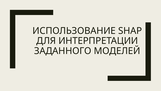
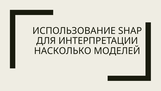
ЗАДАННОГО: ЗАДАННОГО -> НАСКОЛЬКО
